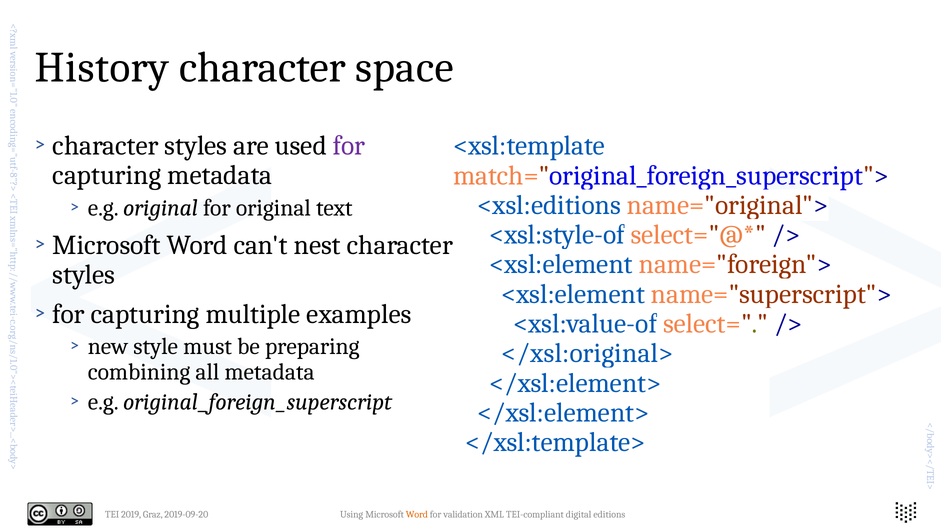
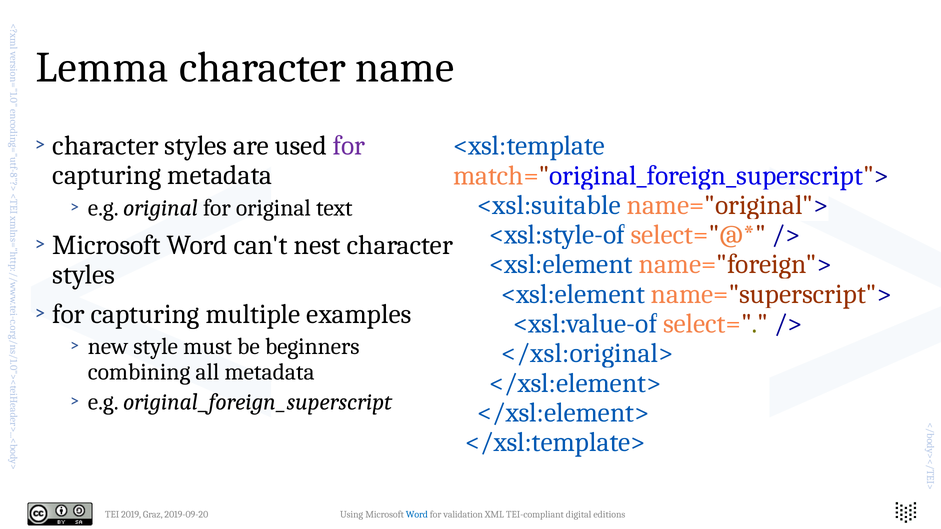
History: History -> Lemma
space: space -> name
<xsl:editions: <xsl:editions -> <xsl:suitable
preparing: preparing -> beginners
Word at (417, 515) colour: orange -> blue
